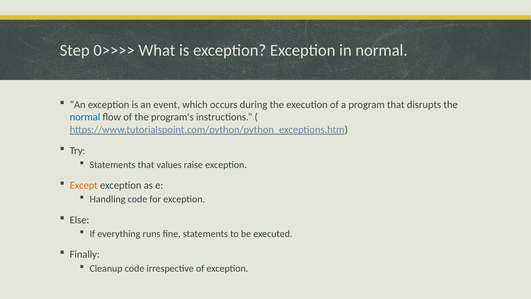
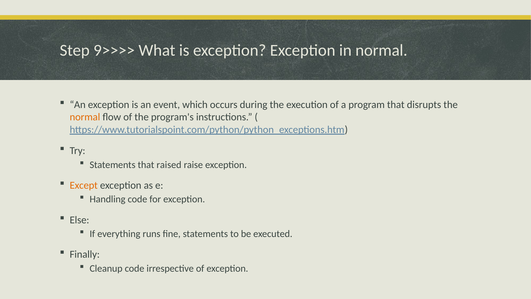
0>>>>: 0>>>> -> 9>>>>
normal at (85, 117) colour: blue -> orange
values: values -> raised
